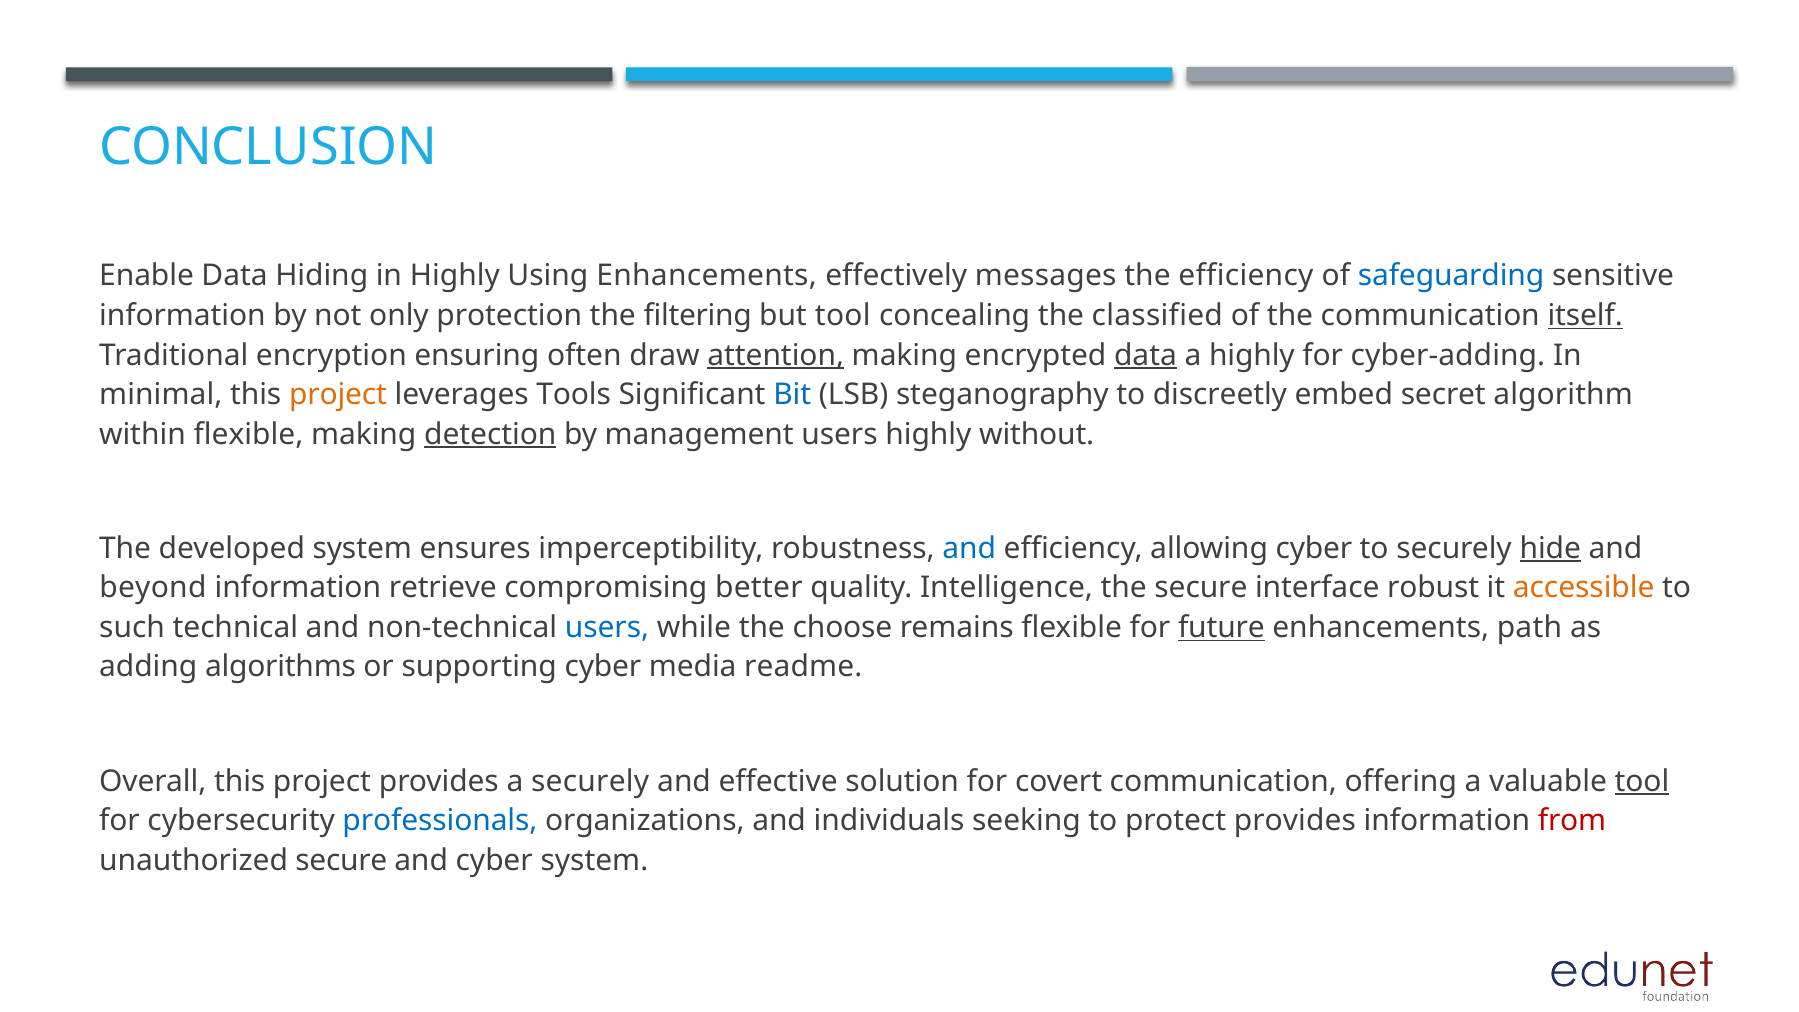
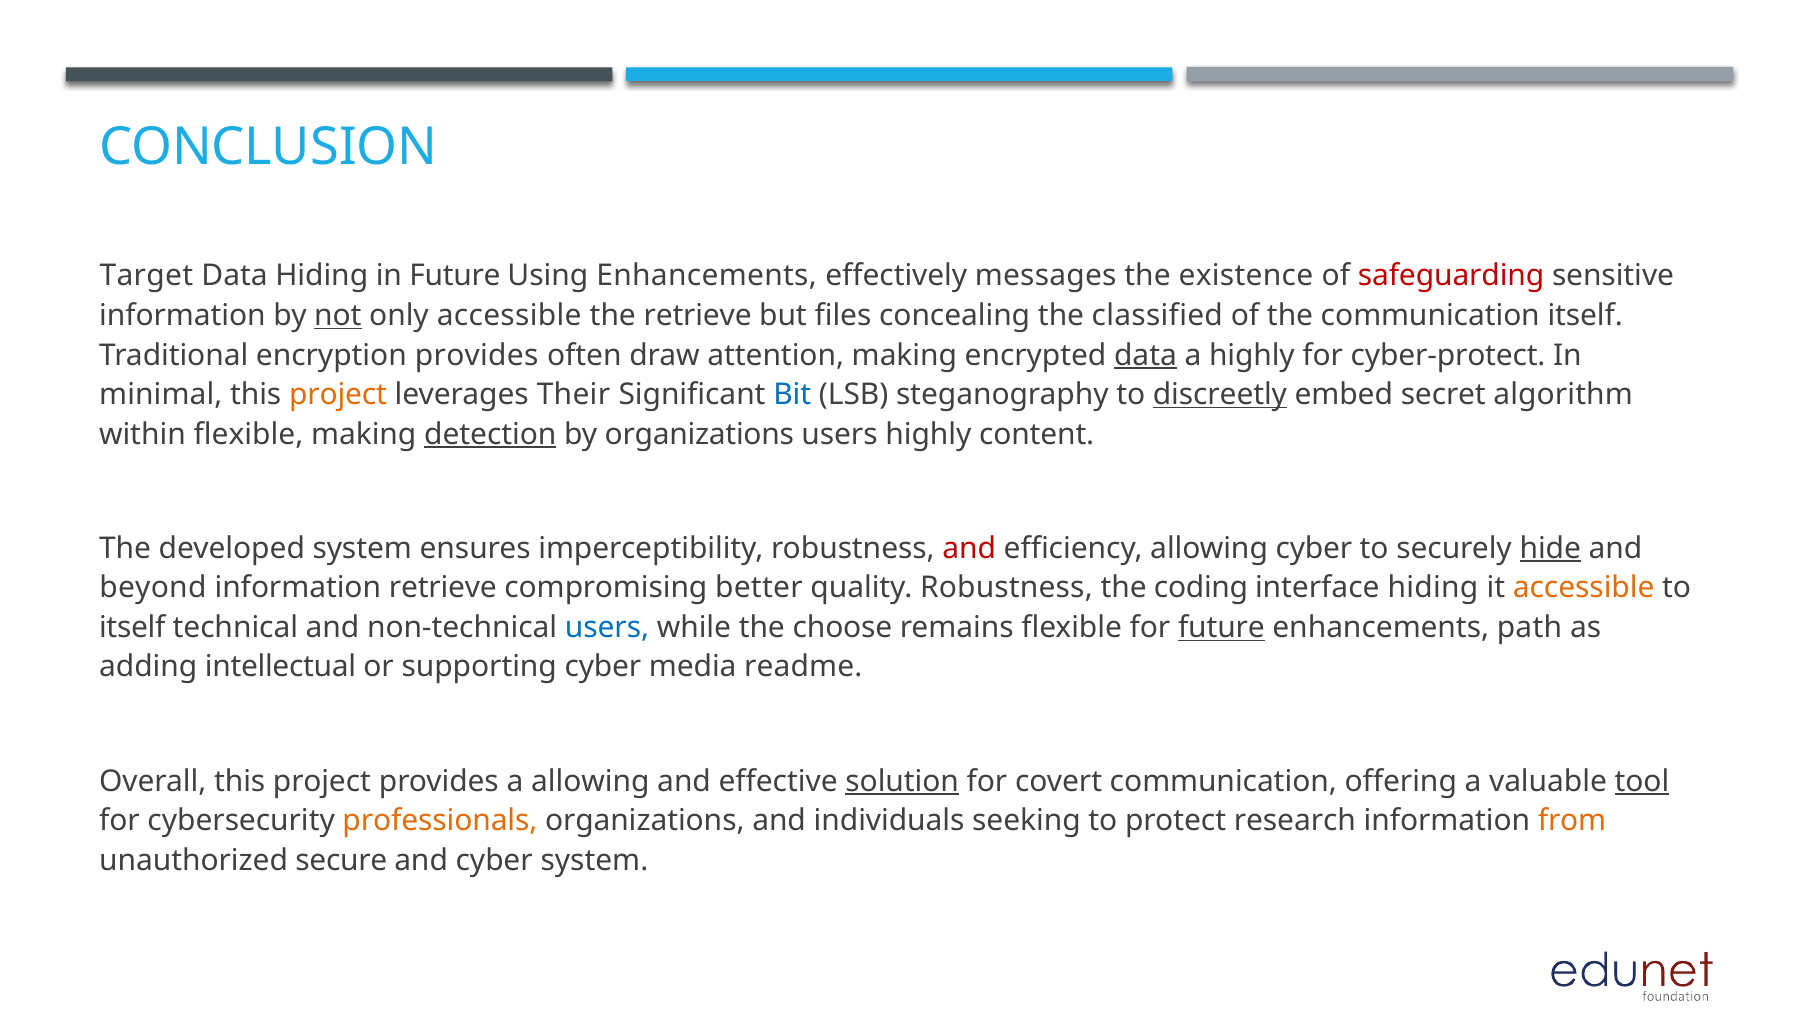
Enable: Enable -> Target
in Highly: Highly -> Future
the efficiency: efficiency -> existence
safeguarding colour: blue -> red
not underline: none -> present
only protection: protection -> accessible
the filtering: filtering -> retrieve
but tool: tool -> files
itself at (1585, 316) underline: present -> none
encryption ensuring: ensuring -> provides
attention underline: present -> none
cyber-adding: cyber-adding -> cyber-protect
Tools: Tools -> Their
discreetly underline: none -> present
by management: management -> organizations
without: without -> content
and at (969, 548) colour: blue -> red
quality Intelligence: Intelligence -> Robustness
the secure: secure -> coding
interface robust: robust -> hiding
such at (132, 627): such -> itself
algorithms: algorithms -> intellectual
a securely: securely -> allowing
solution underline: none -> present
professionals colour: blue -> orange
protect provides: provides -> research
from colour: red -> orange
